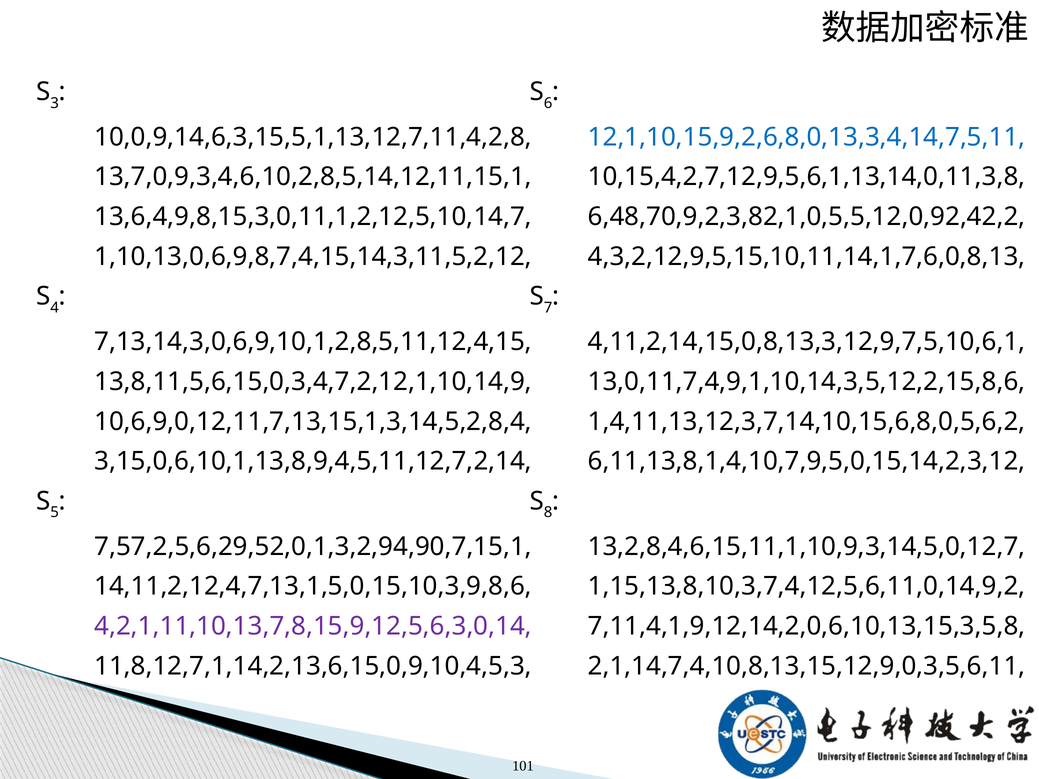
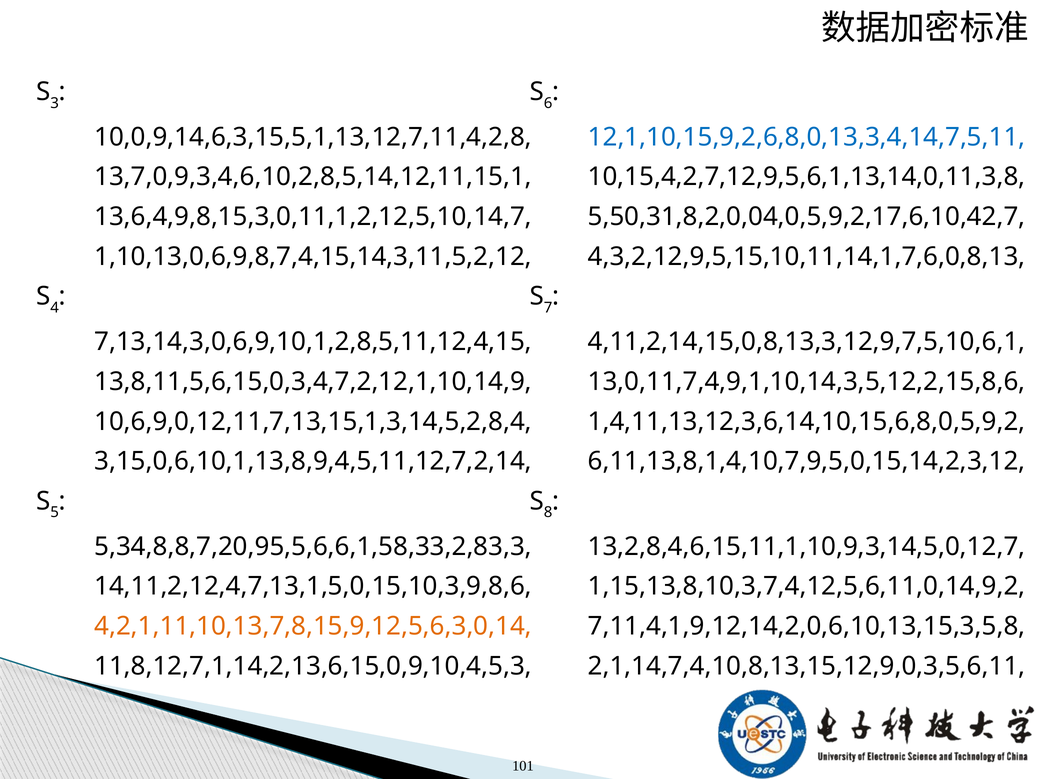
6,48,70,9,2,3,82,1,0,5,5,12,0,92,42,2: 6,48,70,9,2,3,82,1,0,5,5,12,0,92,42,2 -> 5,50,31,8,2,0,04,0,5,9,2,17,6,10,42,7
1,4,11,13,12,3,7,14,10,15,6,8,0,5,6,2: 1,4,11,13,12,3,7,14,10,15,6,8,0,5,6,2 -> 1,4,11,13,12,3,6,14,10,15,6,8,0,5,9,2
7,57,2,5,6,29,52,0,1,3,2,94,90,7,15,1: 7,57,2,5,6,29,52,0,1,3,2,94,90,7,15,1 -> 5,34,8,8,7,20,95,5,6,6,1,58,33,2,83,3
4,2,1,11,10,13,7,8,15,9,12,5,6,3,0,14 colour: purple -> orange
